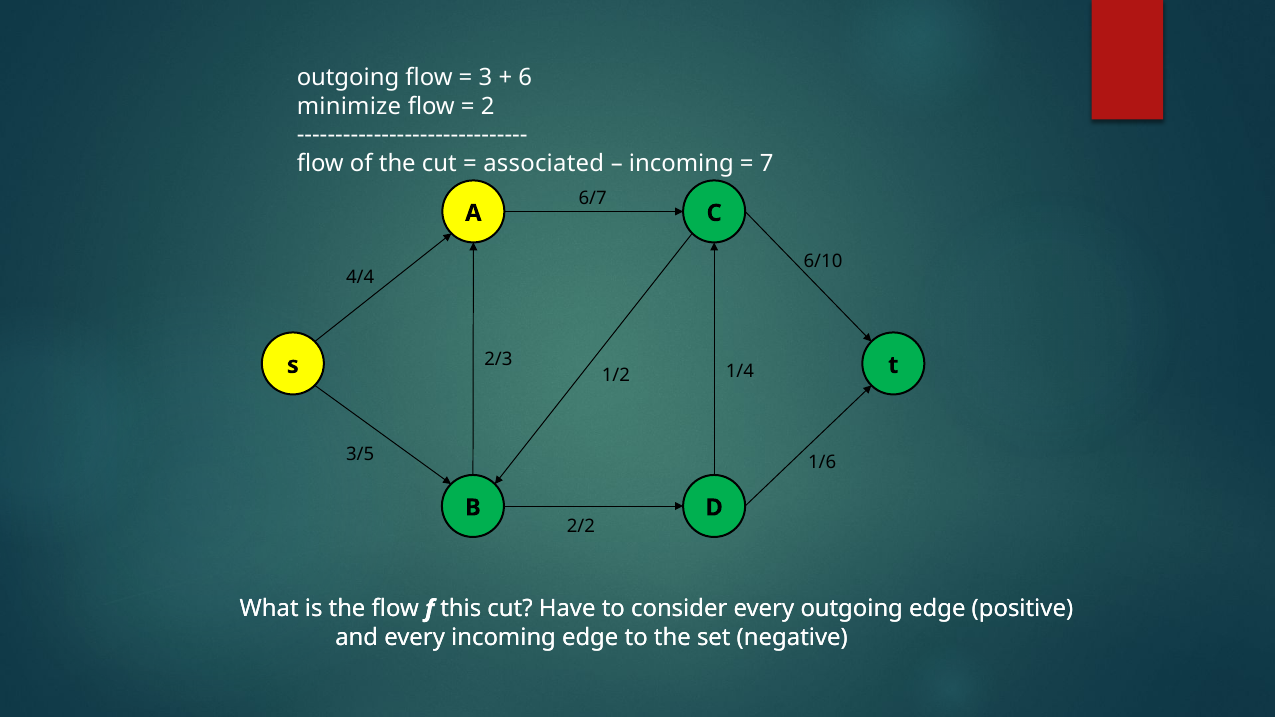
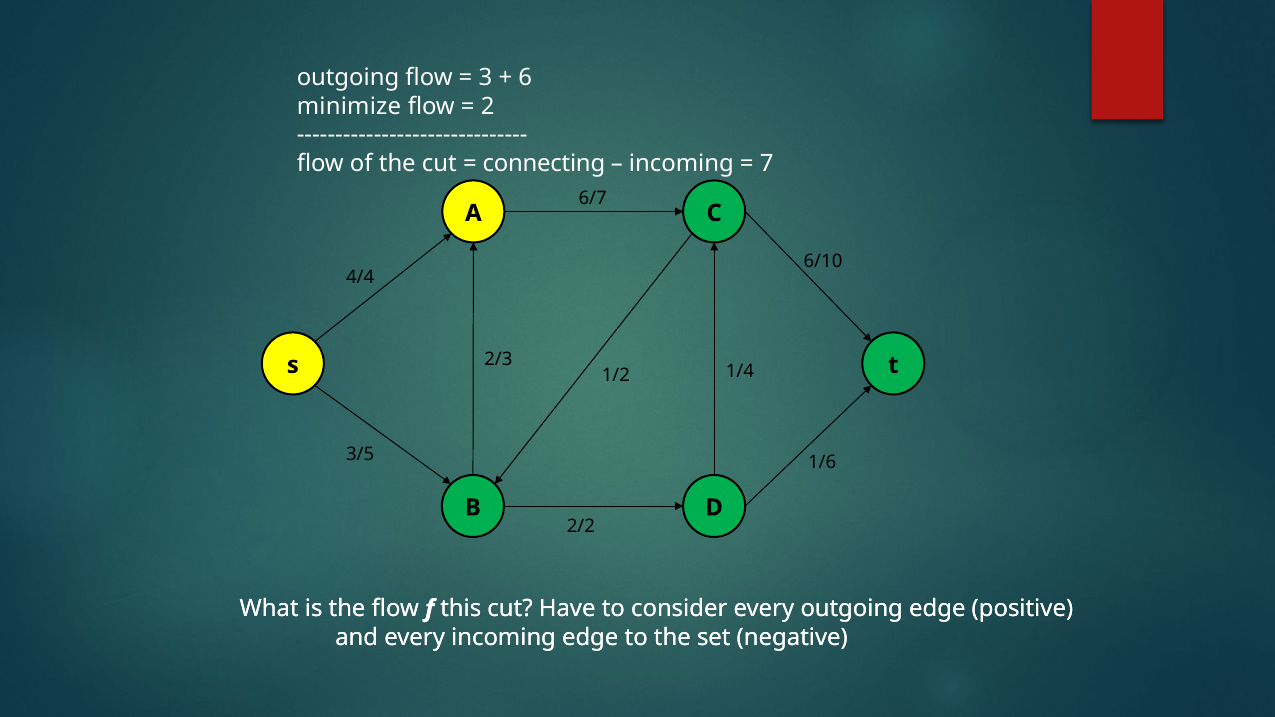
associated: associated -> connecting
